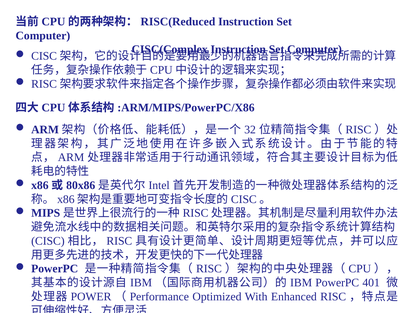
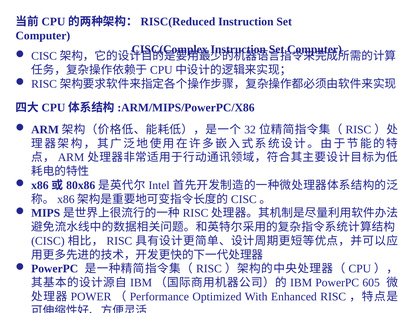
401: 401 -> 605
